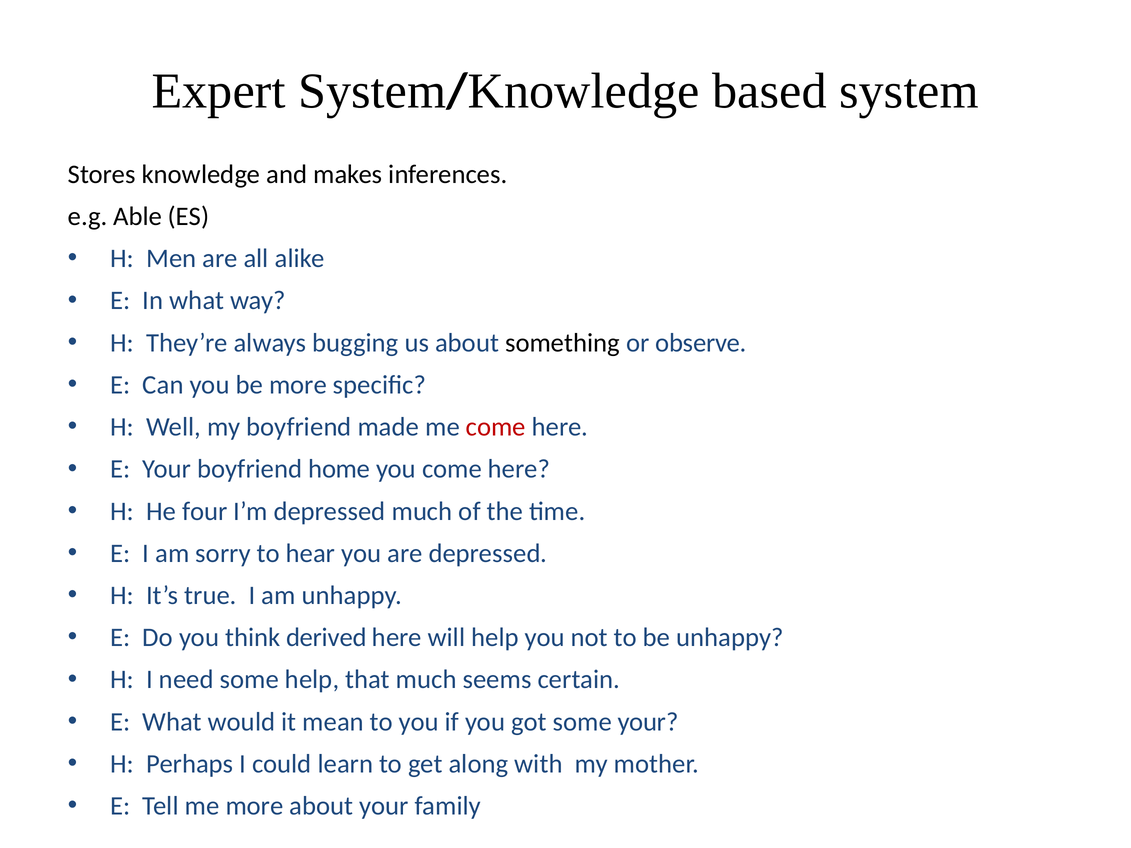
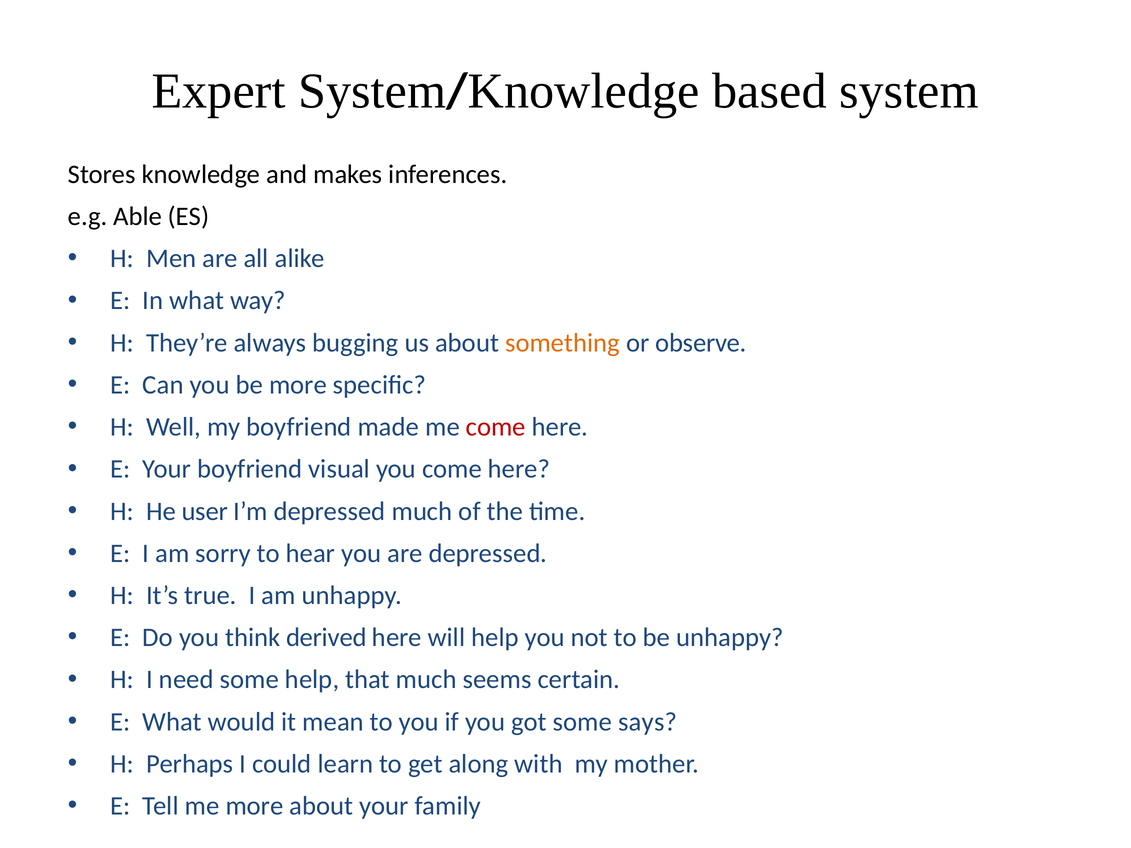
something colour: black -> orange
home: home -> visual
four: four -> user
some your: your -> says
